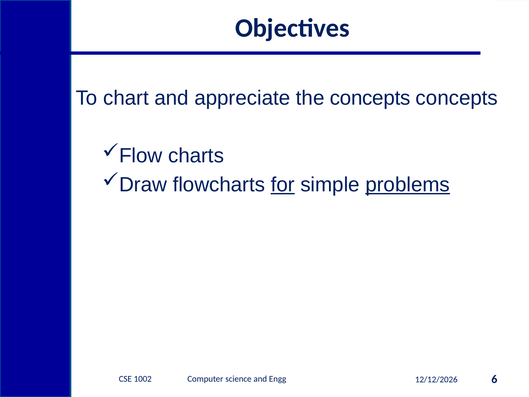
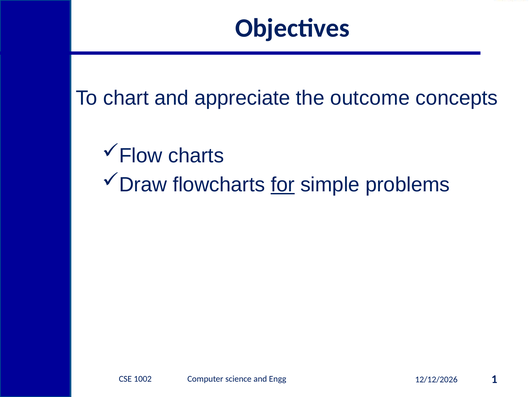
the concepts: concepts -> outcome
problems underline: present -> none
6: 6 -> 1
